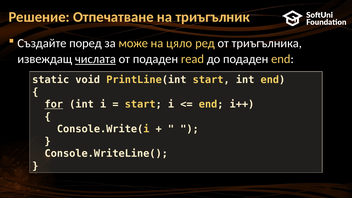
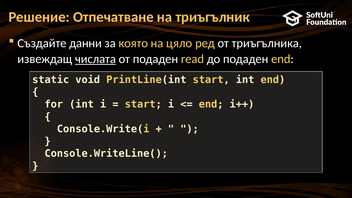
поред: поред -> данни
може: може -> която
for underline: present -> none
